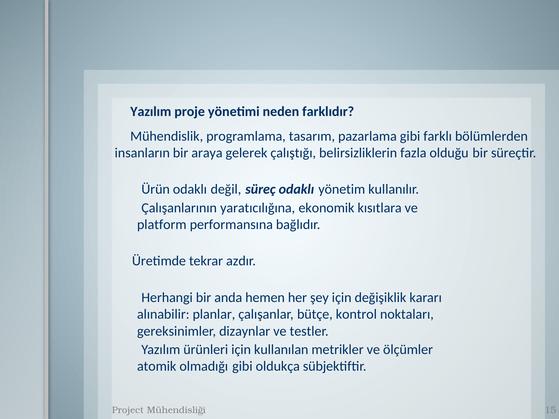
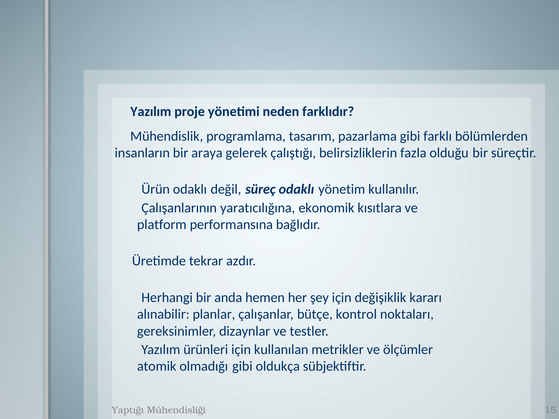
Project: Project -> Yaptığı
